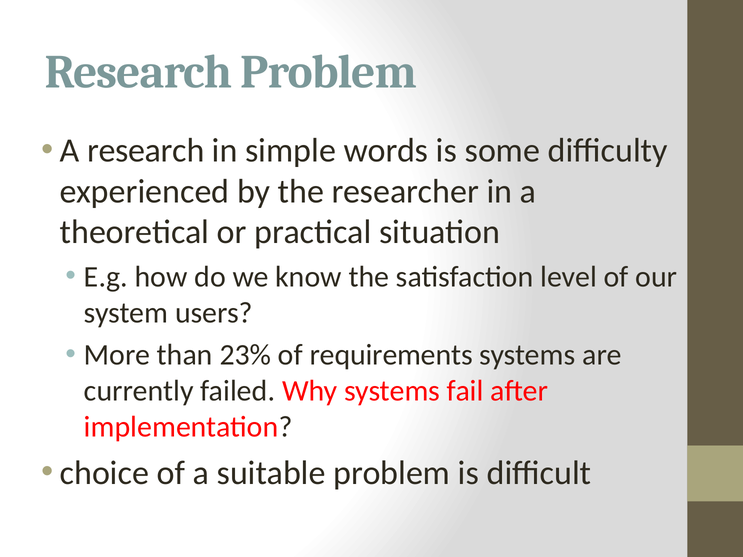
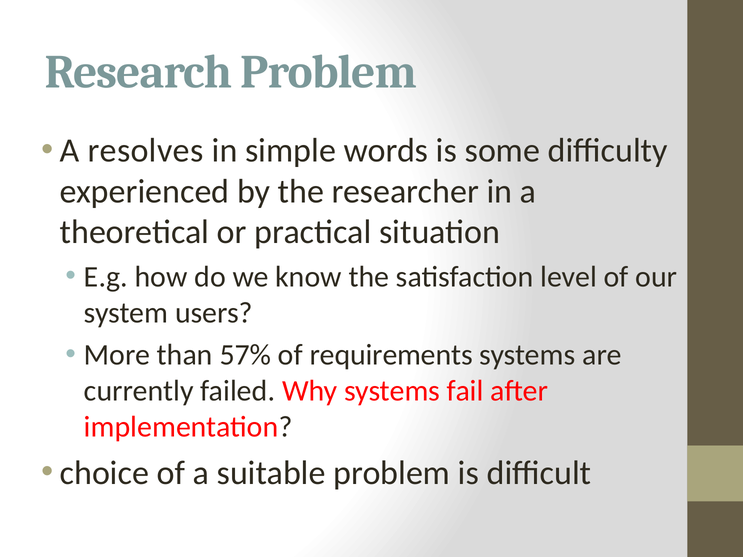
A research: research -> resolves
23%: 23% -> 57%
